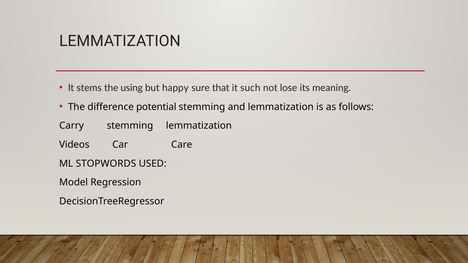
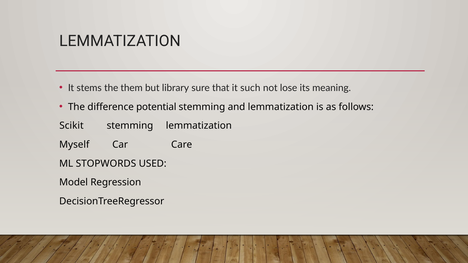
using: using -> them
happy: happy -> library
Carry: Carry -> Scikit
Videos: Videos -> Myself
